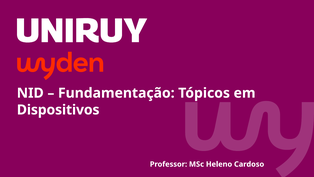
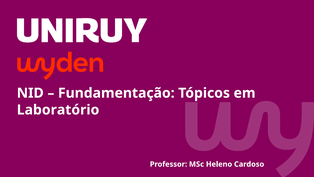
Dispositivos: Dispositivos -> Laboratório
